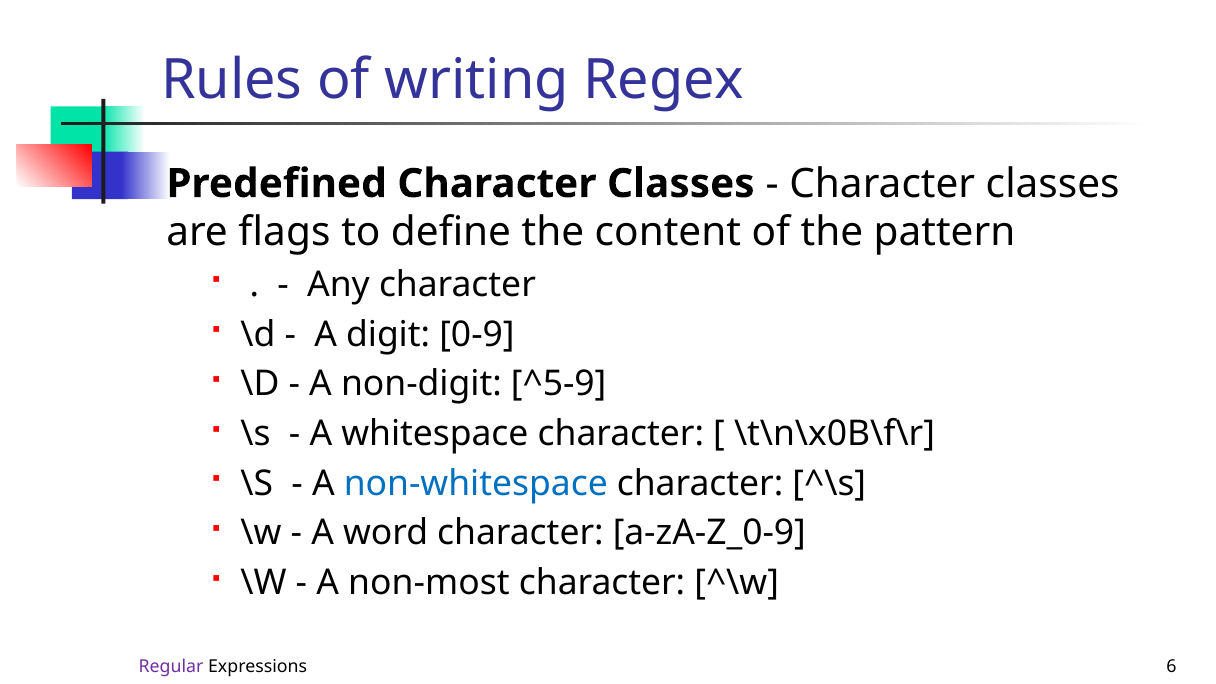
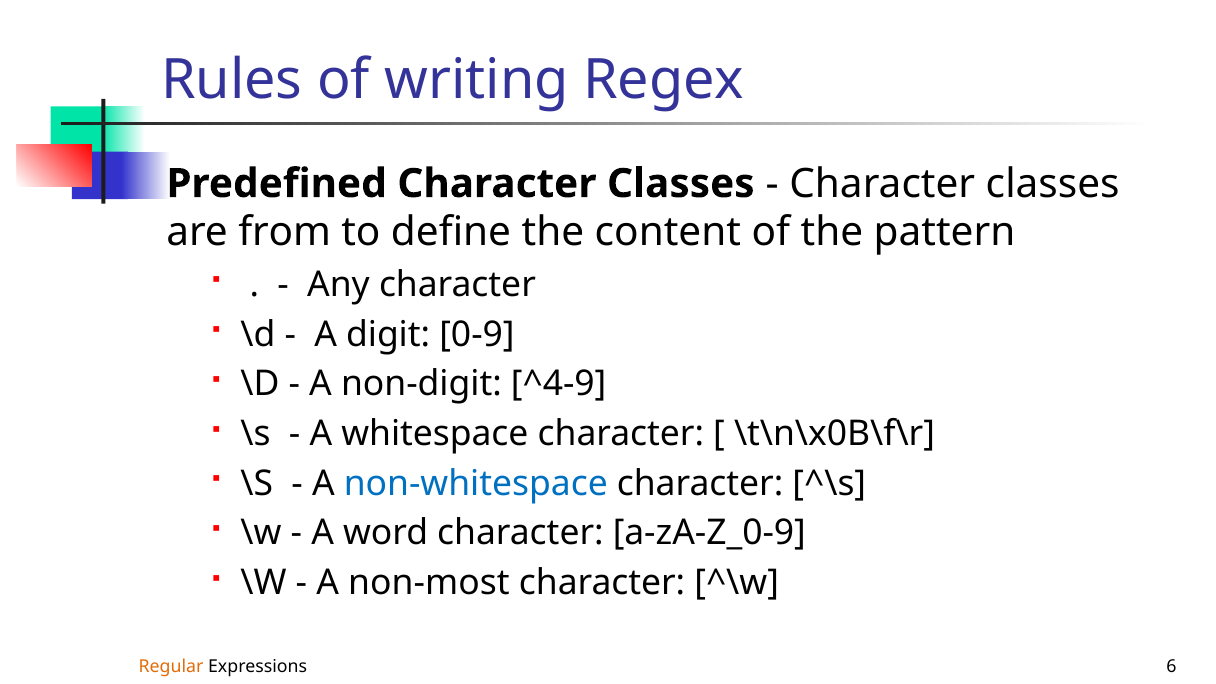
flags: flags -> from
^5-9: ^5-9 -> ^4-9
Regular colour: purple -> orange
